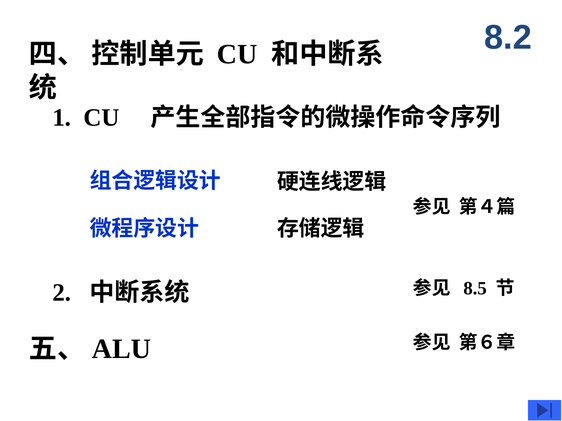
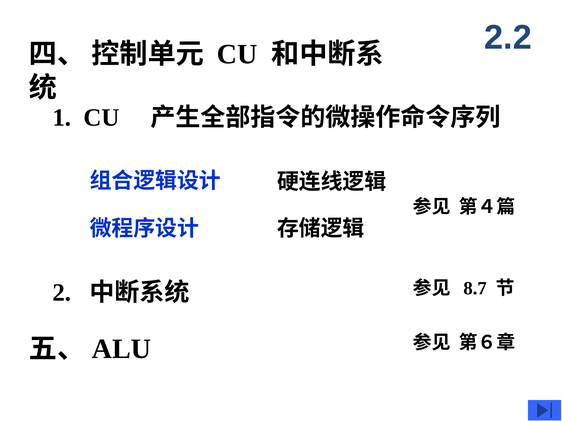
8.2: 8.2 -> 2.2
8.5: 8.5 -> 8.7
